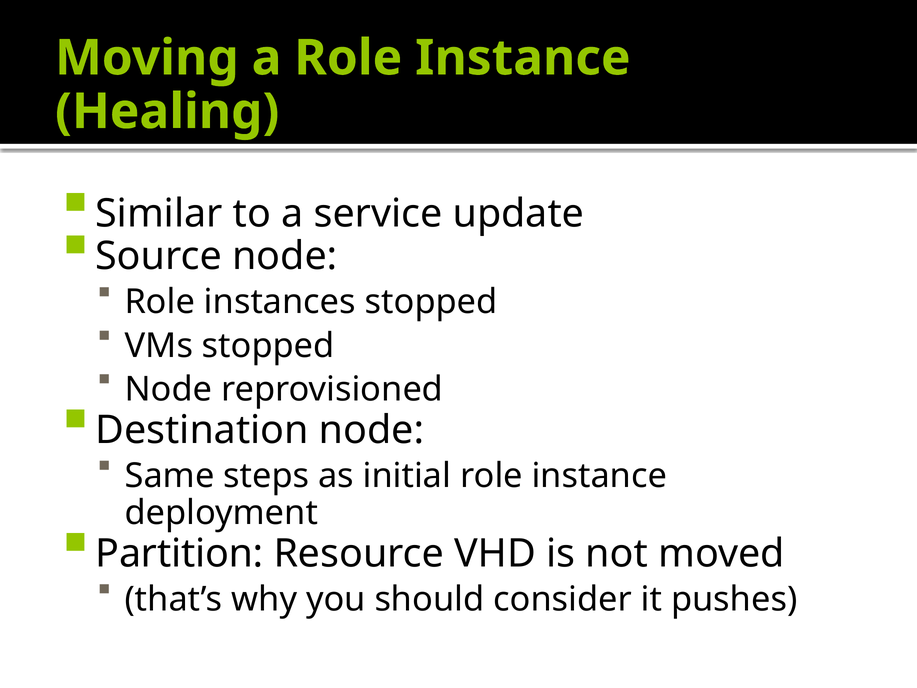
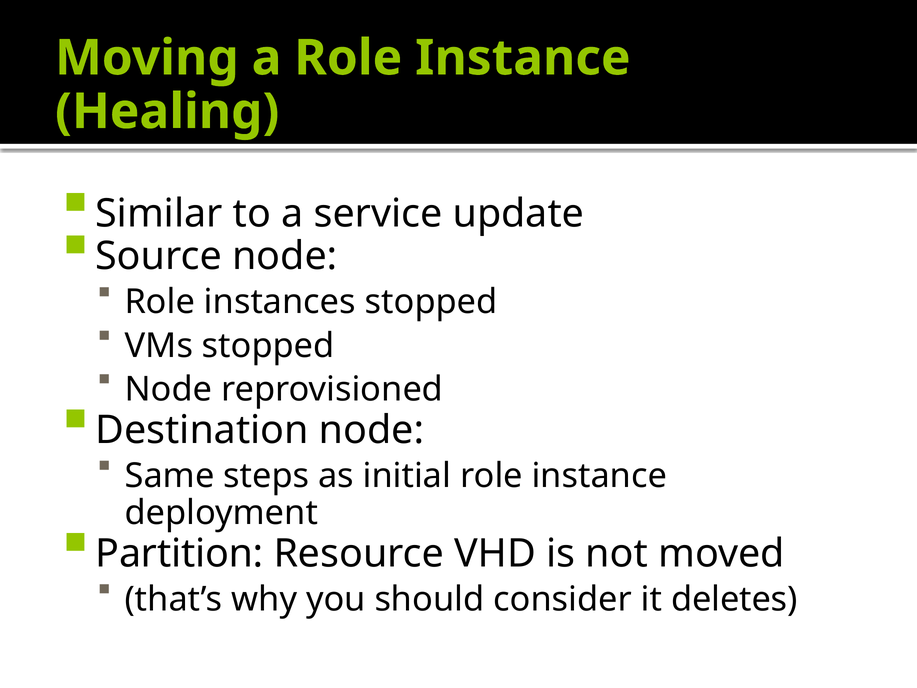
pushes: pushes -> deletes
